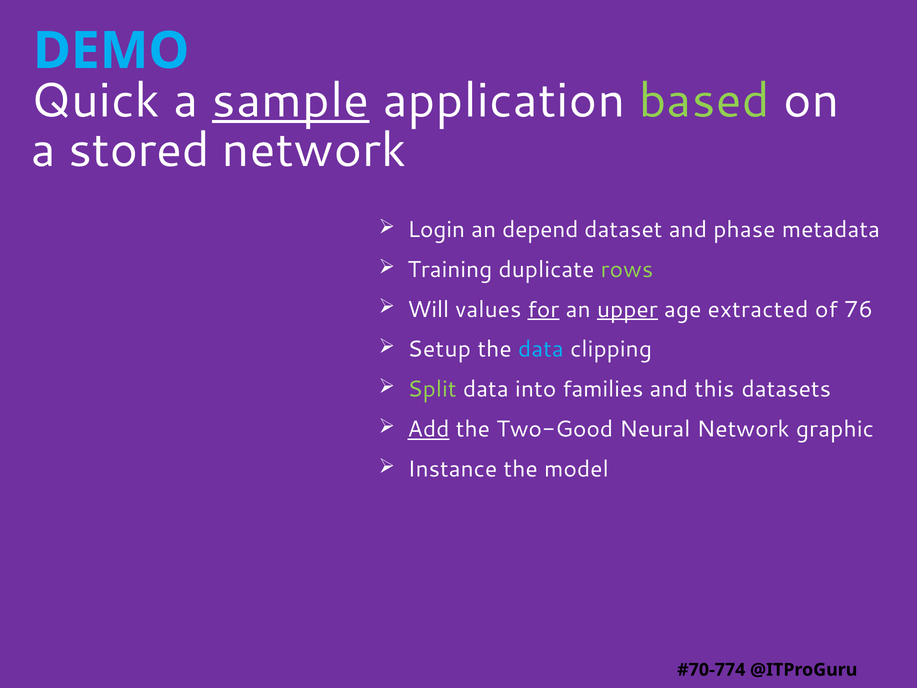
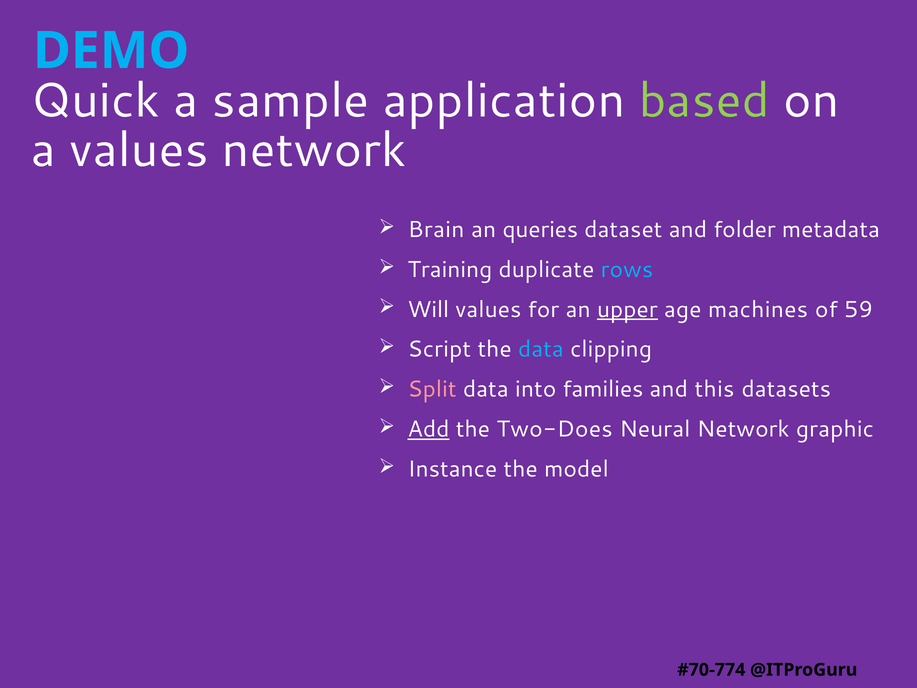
sample underline: present -> none
a stored: stored -> values
Login: Login -> Brain
depend: depend -> queries
phase: phase -> folder
rows colour: light green -> light blue
for underline: present -> none
extracted: extracted -> machines
76: 76 -> 59
Setup: Setup -> Script
Split colour: light green -> pink
Two-Good: Two-Good -> Two-Does
